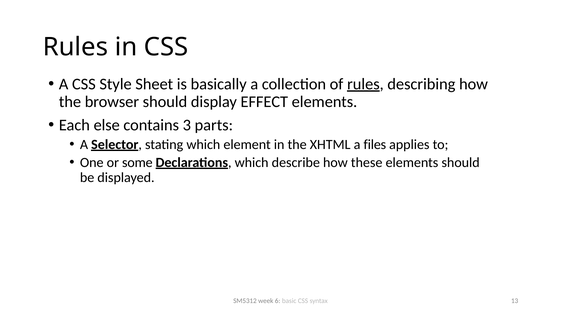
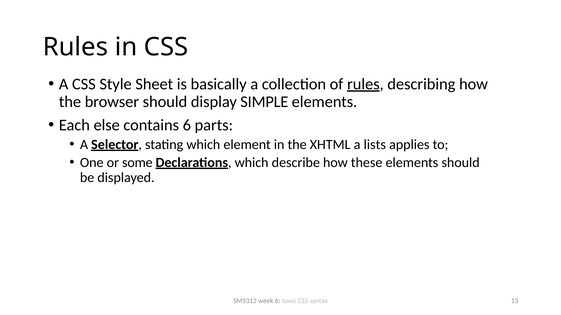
EFFECT: EFFECT -> SIMPLE
contains 3: 3 -> 6
files: files -> lists
